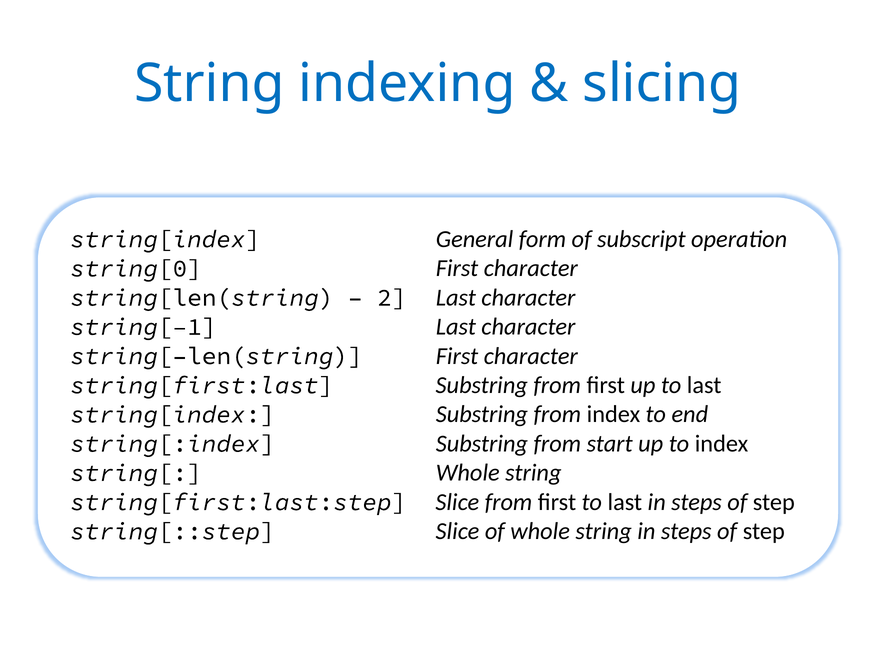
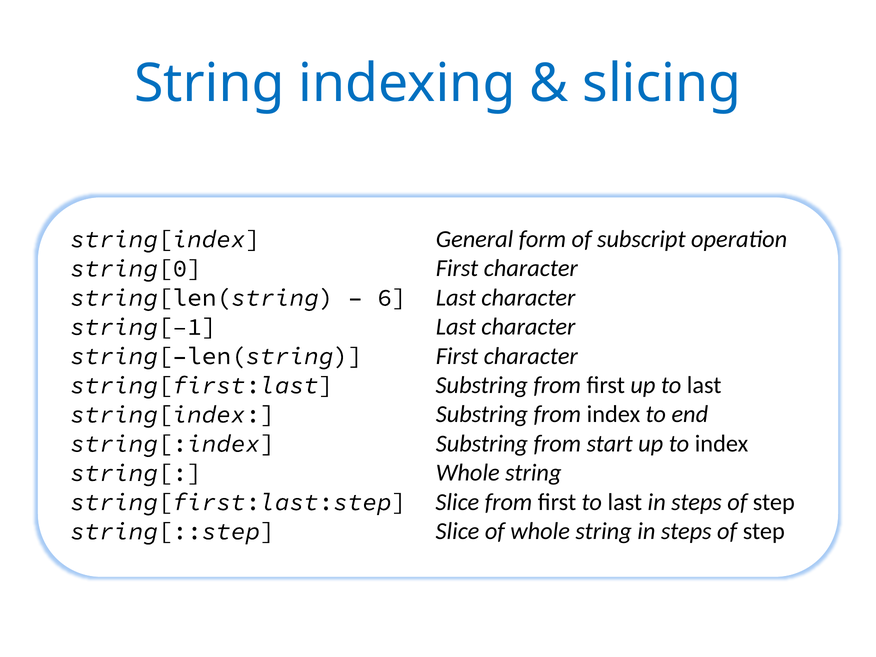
2: 2 -> 6
